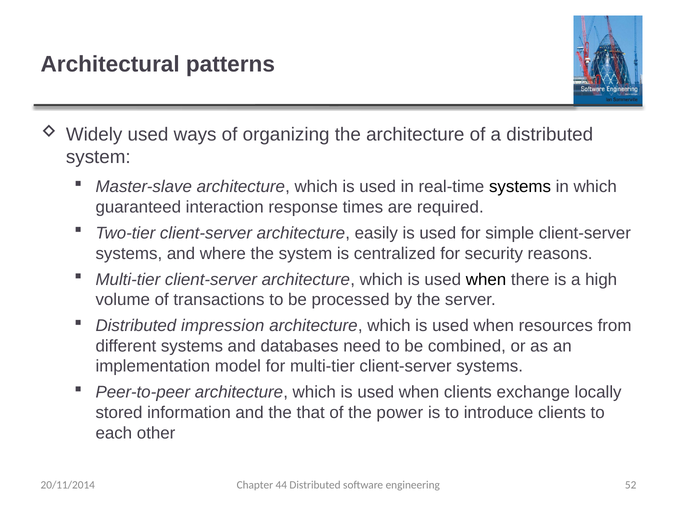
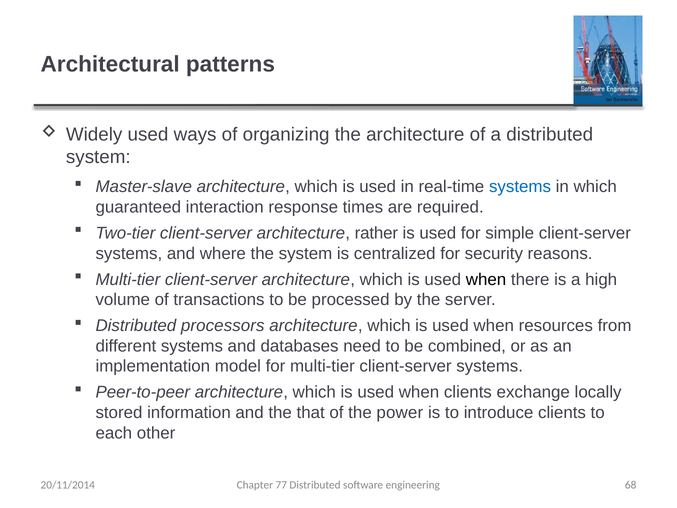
systems at (520, 187) colour: black -> blue
easily: easily -> rather
impression: impression -> processors
44: 44 -> 77
52: 52 -> 68
